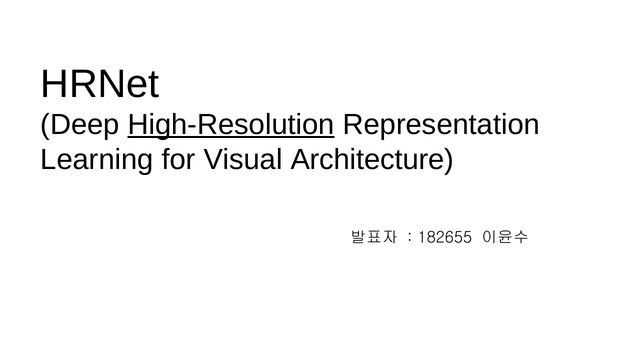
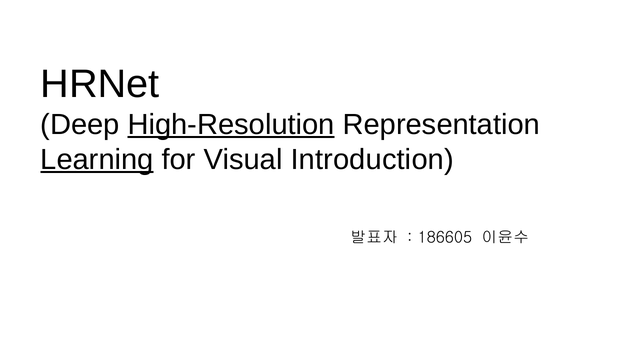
Learning underline: none -> present
Architecture: Architecture -> Introduction
182655: 182655 -> 186605
